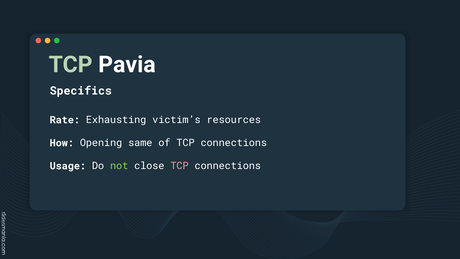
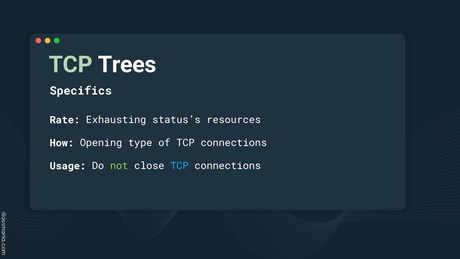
Pavia: Pavia -> Trees
victim’s: victim’s -> status’s
same: same -> type
TCP at (179, 166) colour: pink -> light blue
